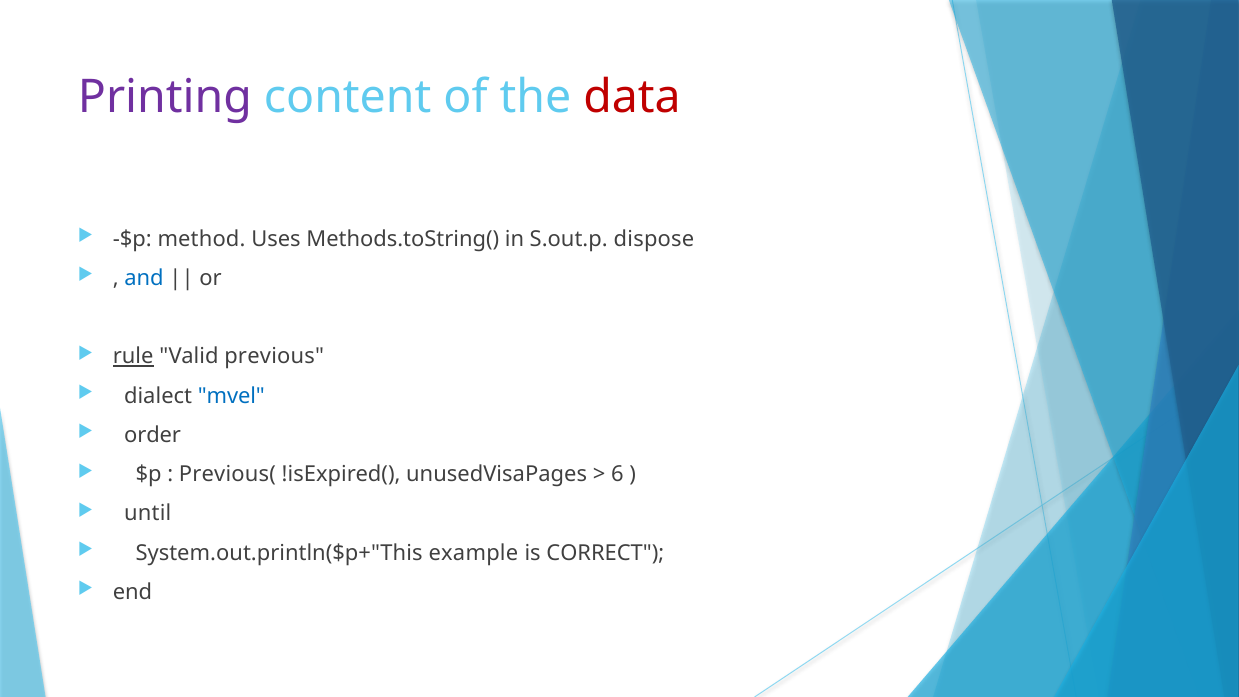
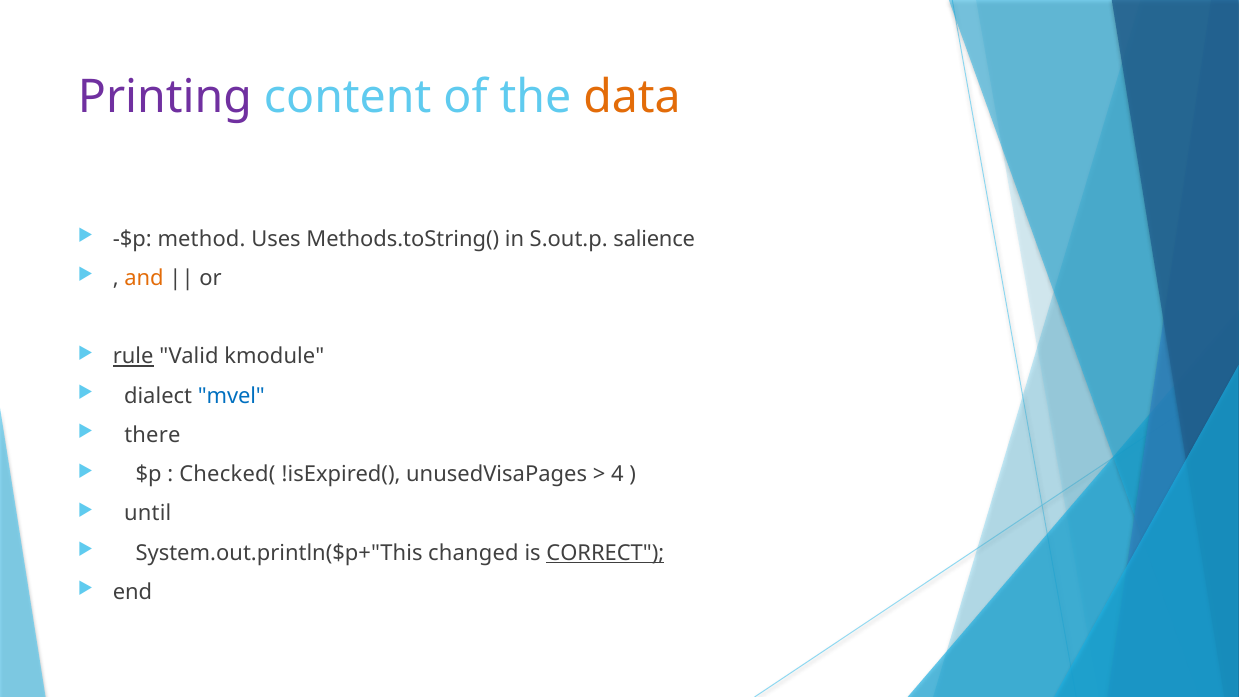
data colour: red -> orange
dispose: dispose -> salience
and colour: blue -> orange
previous: previous -> kmodule
order: order -> there
Previous(: Previous( -> Checked(
6: 6 -> 4
example: example -> changed
CORRECT underline: none -> present
